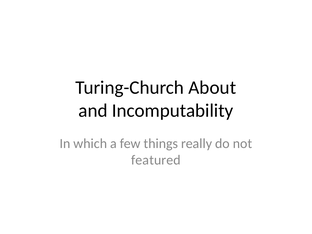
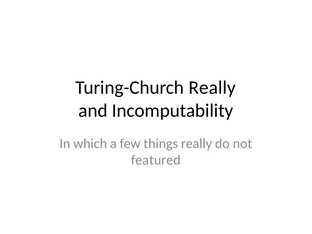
Turing-Church About: About -> Really
